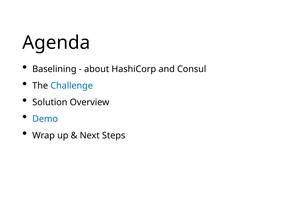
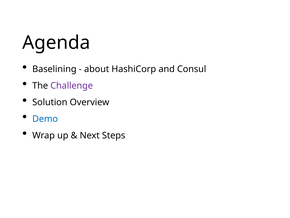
Challenge colour: blue -> purple
